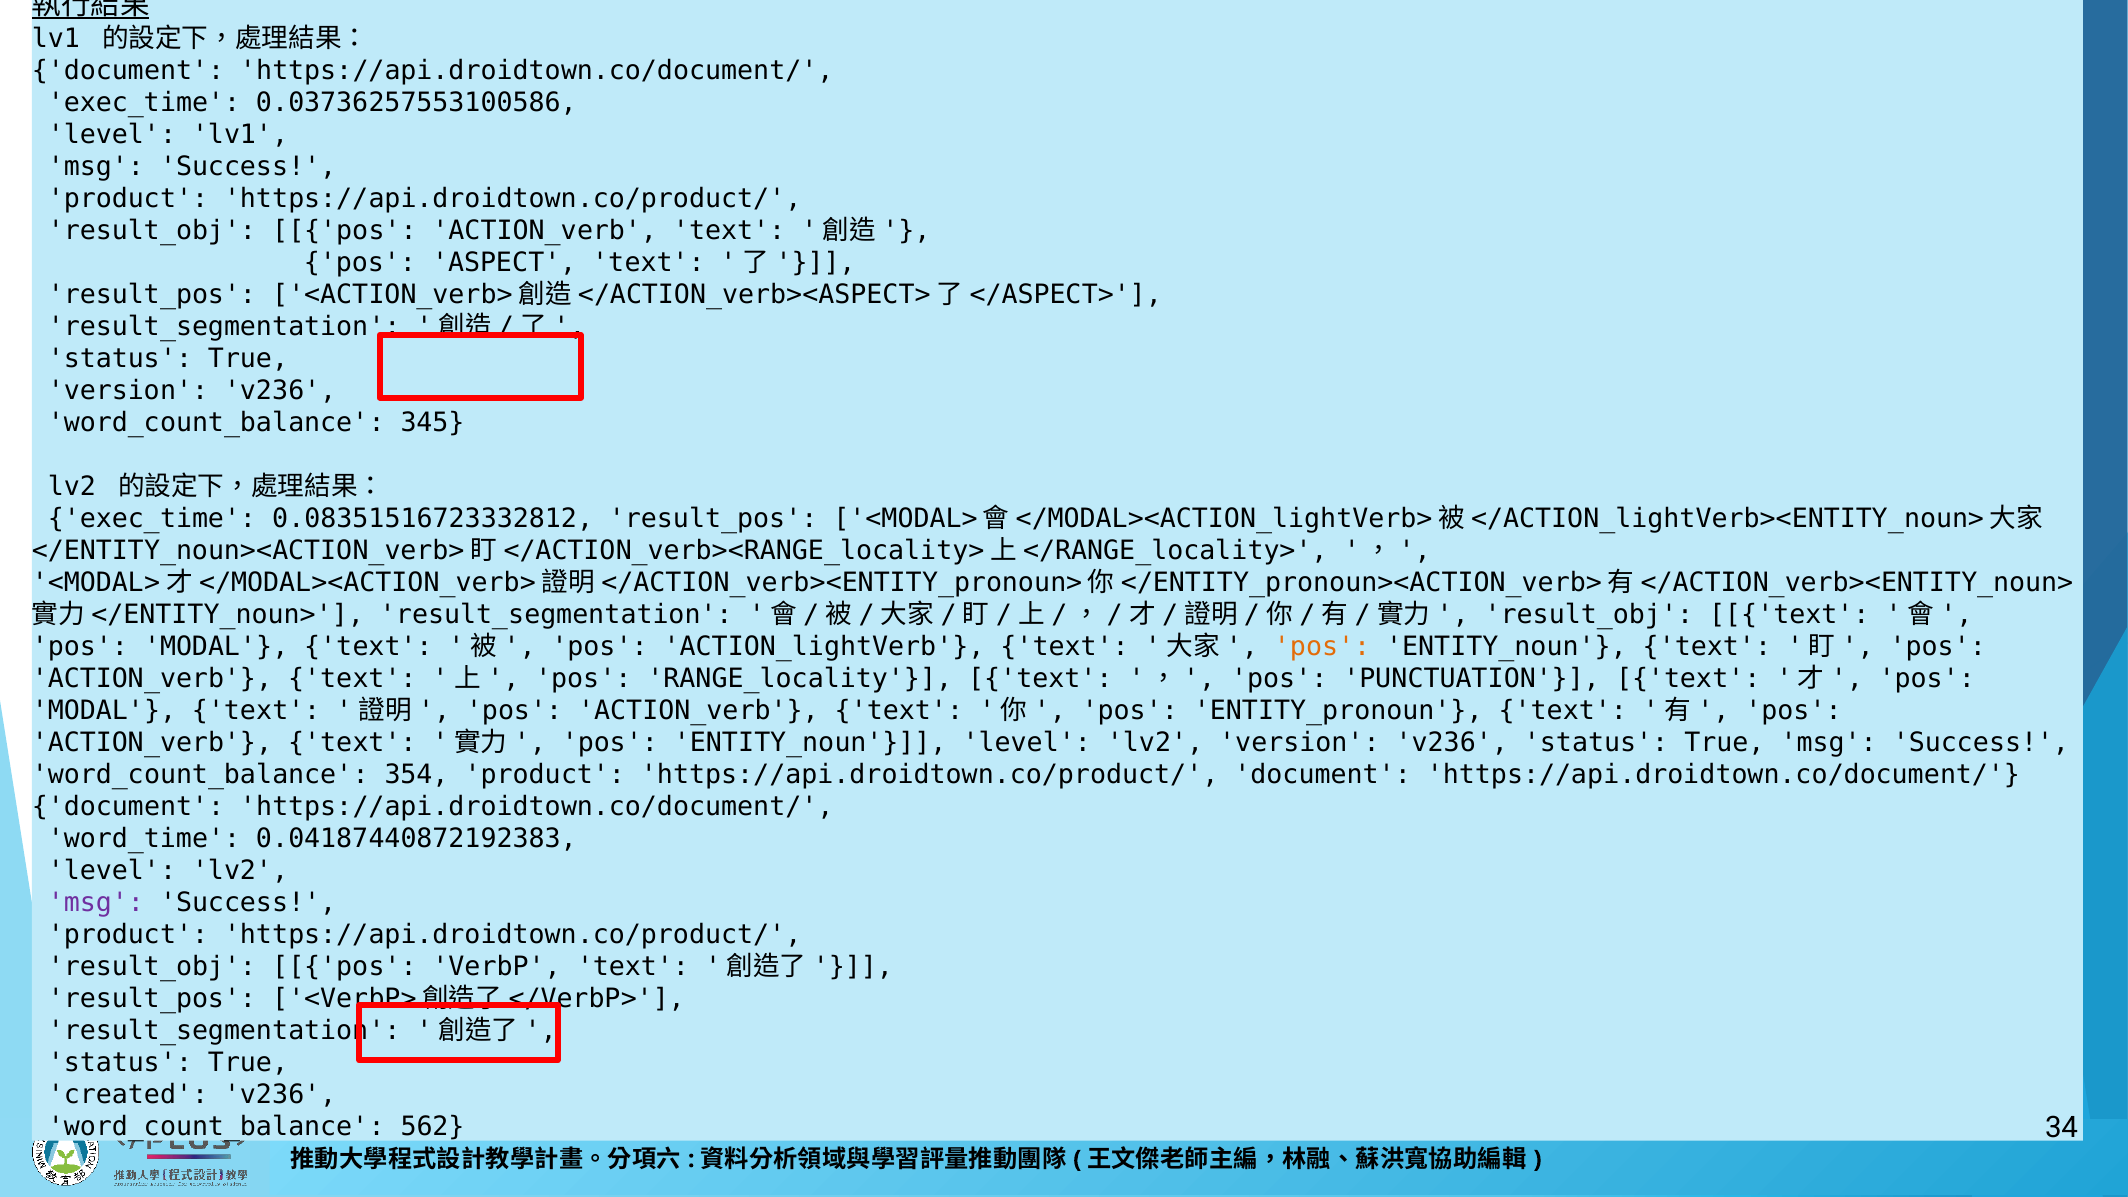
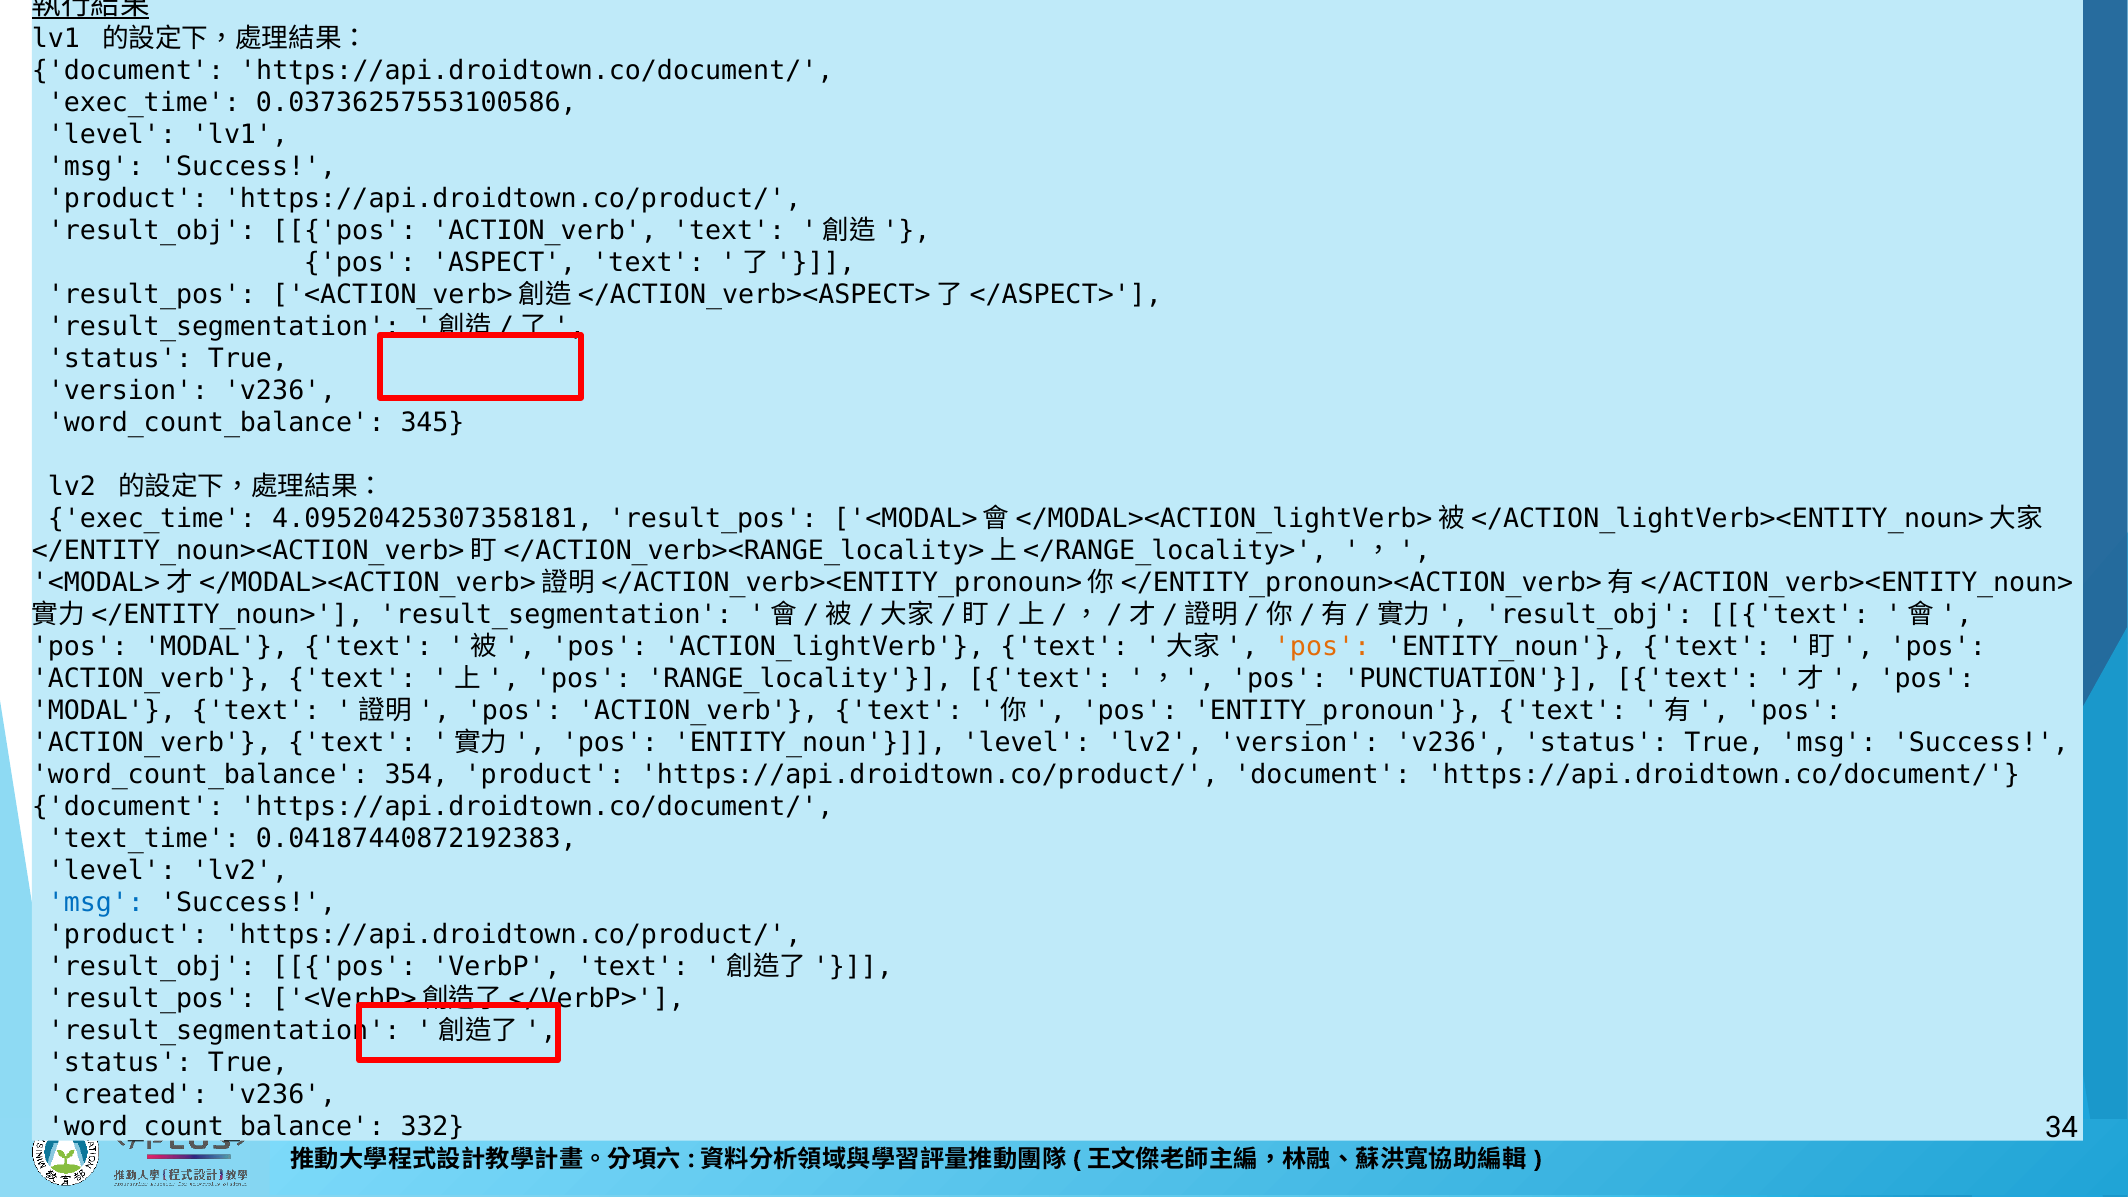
0.08351516723332812: 0.08351516723332812 -> 4.09520425307358181
word_time: word_time -> text_time
msg at (96, 903) colour: purple -> blue
562: 562 -> 332
